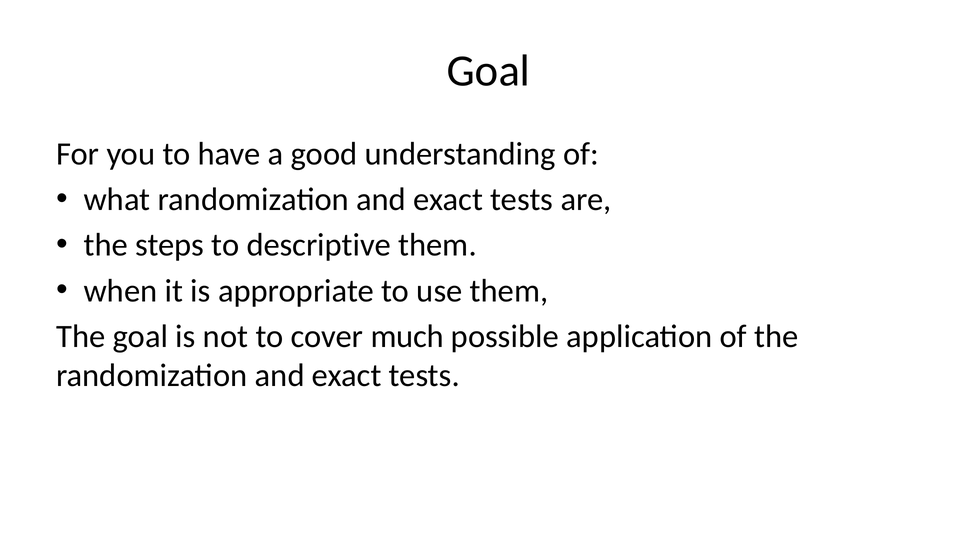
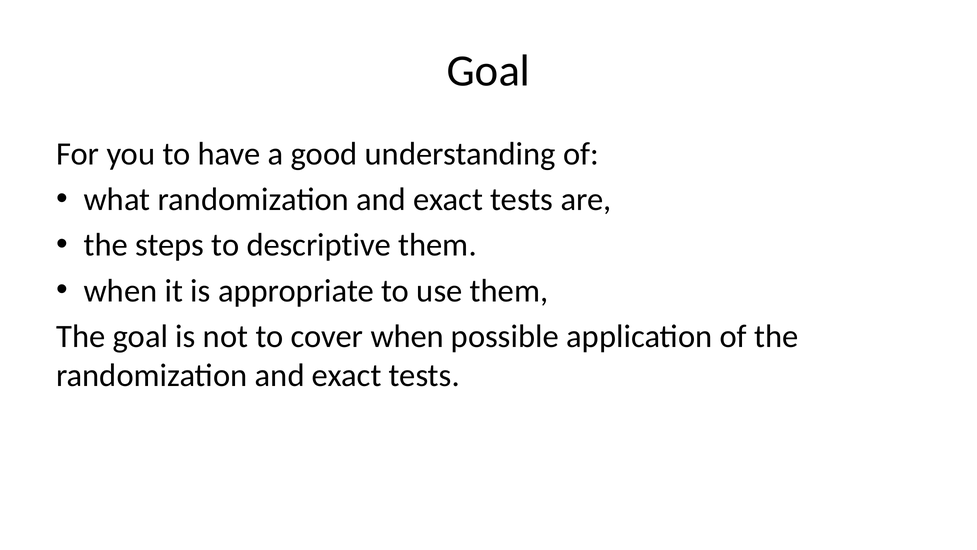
cover much: much -> when
